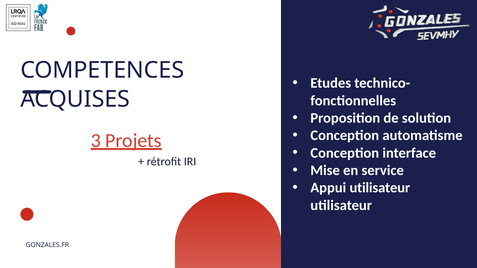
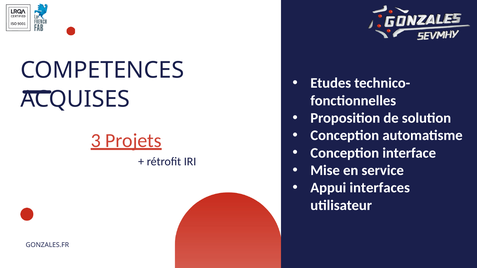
Appui utilisateur: utilisateur -> interfaces
